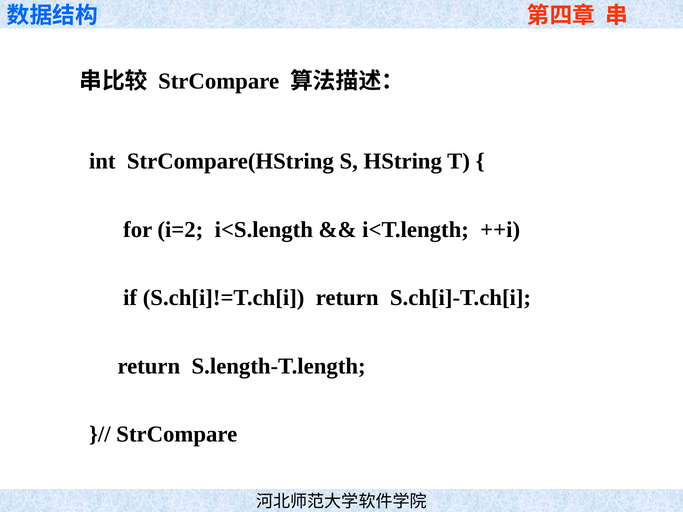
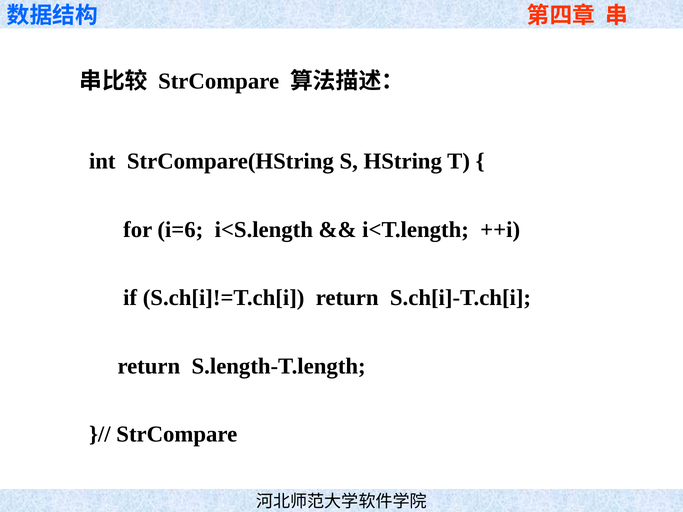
i=2: i=2 -> i=6
